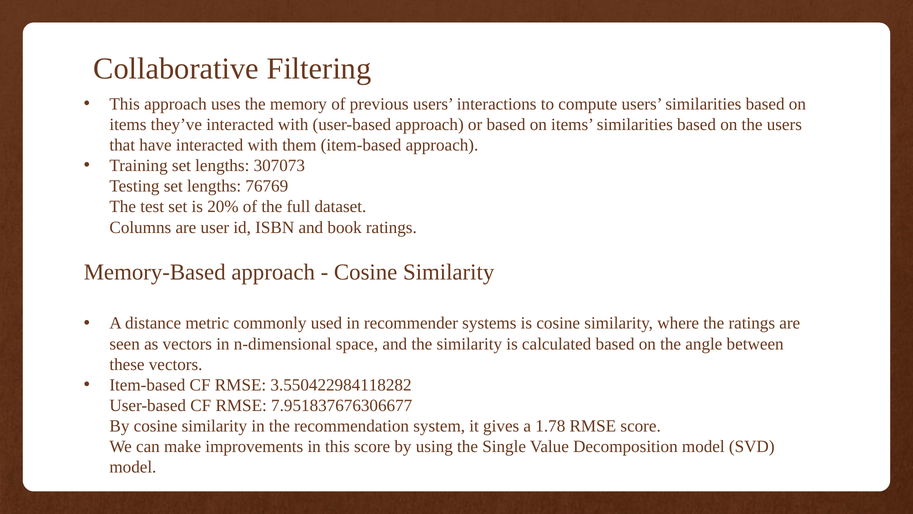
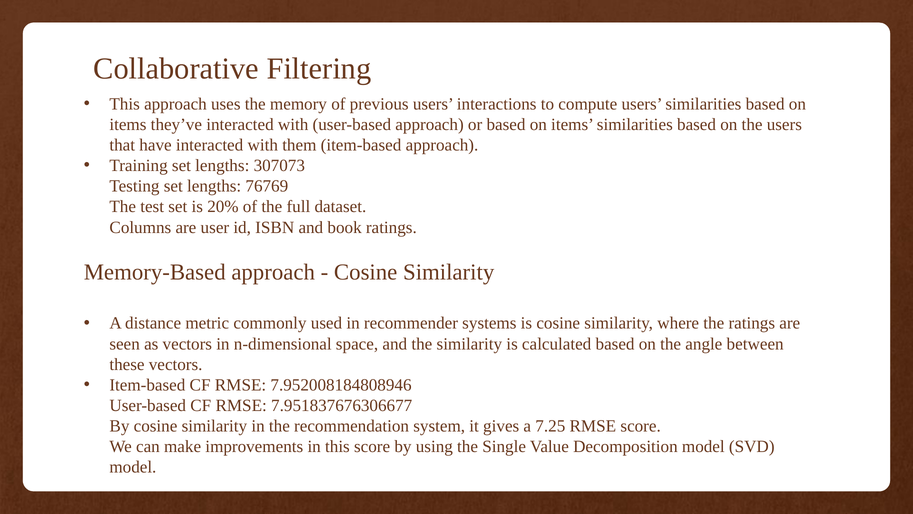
3.550422984118282: 3.550422984118282 -> 7.952008184808946
1.78: 1.78 -> 7.25
